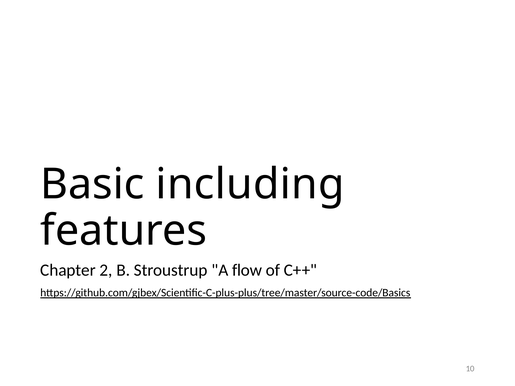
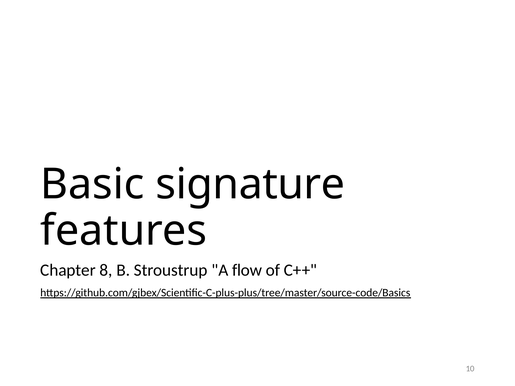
including: including -> signature
2: 2 -> 8
